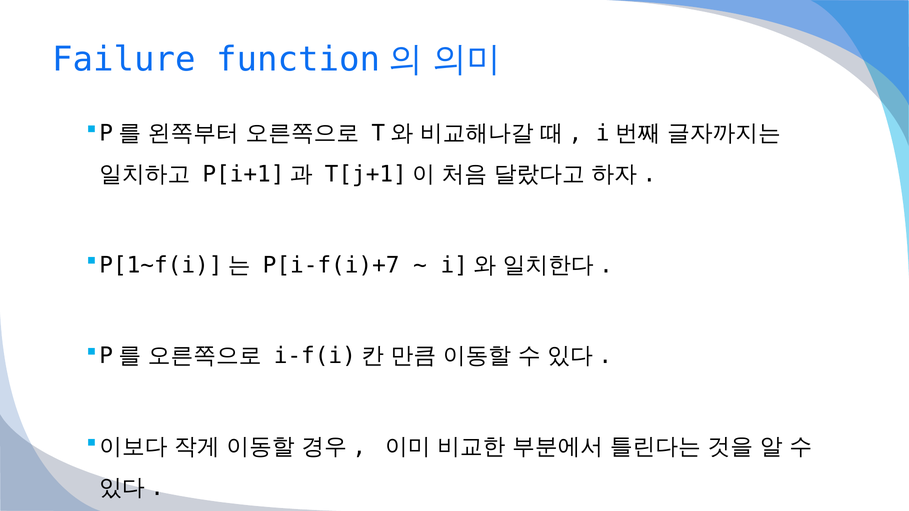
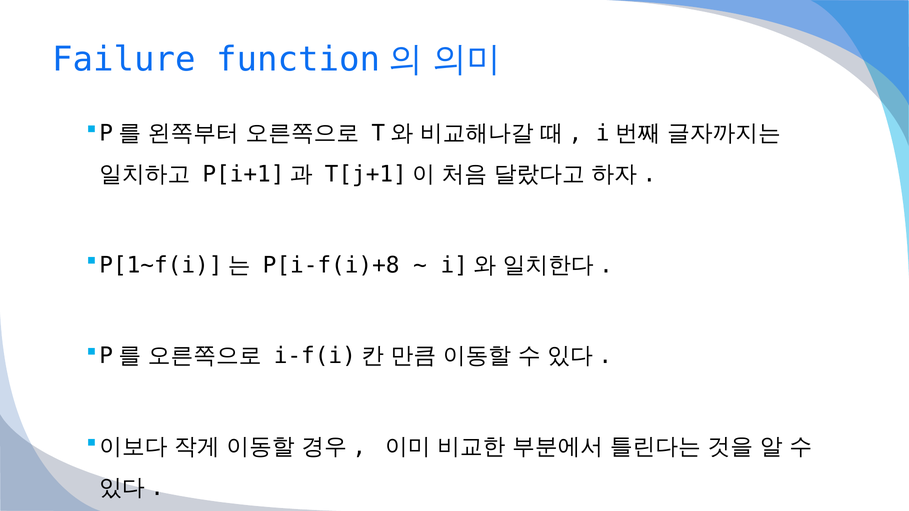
P[i-f(i)+7: P[i-f(i)+7 -> P[i-f(i)+8
